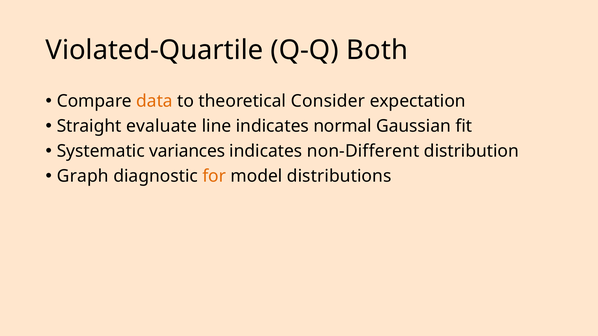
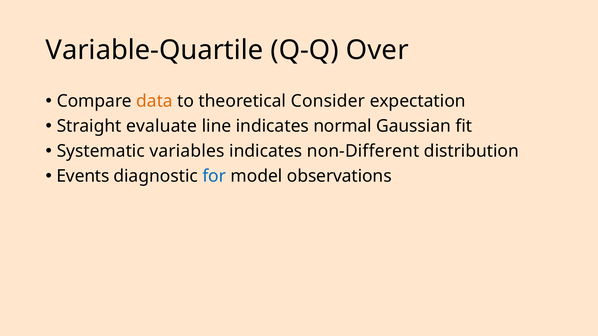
Violated-Quartile: Violated-Quartile -> Variable-Quartile
Both: Both -> Over
variances: variances -> variables
Graph: Graph -> Events
for colour: orange -> blue
distributions: distributions -> observations
